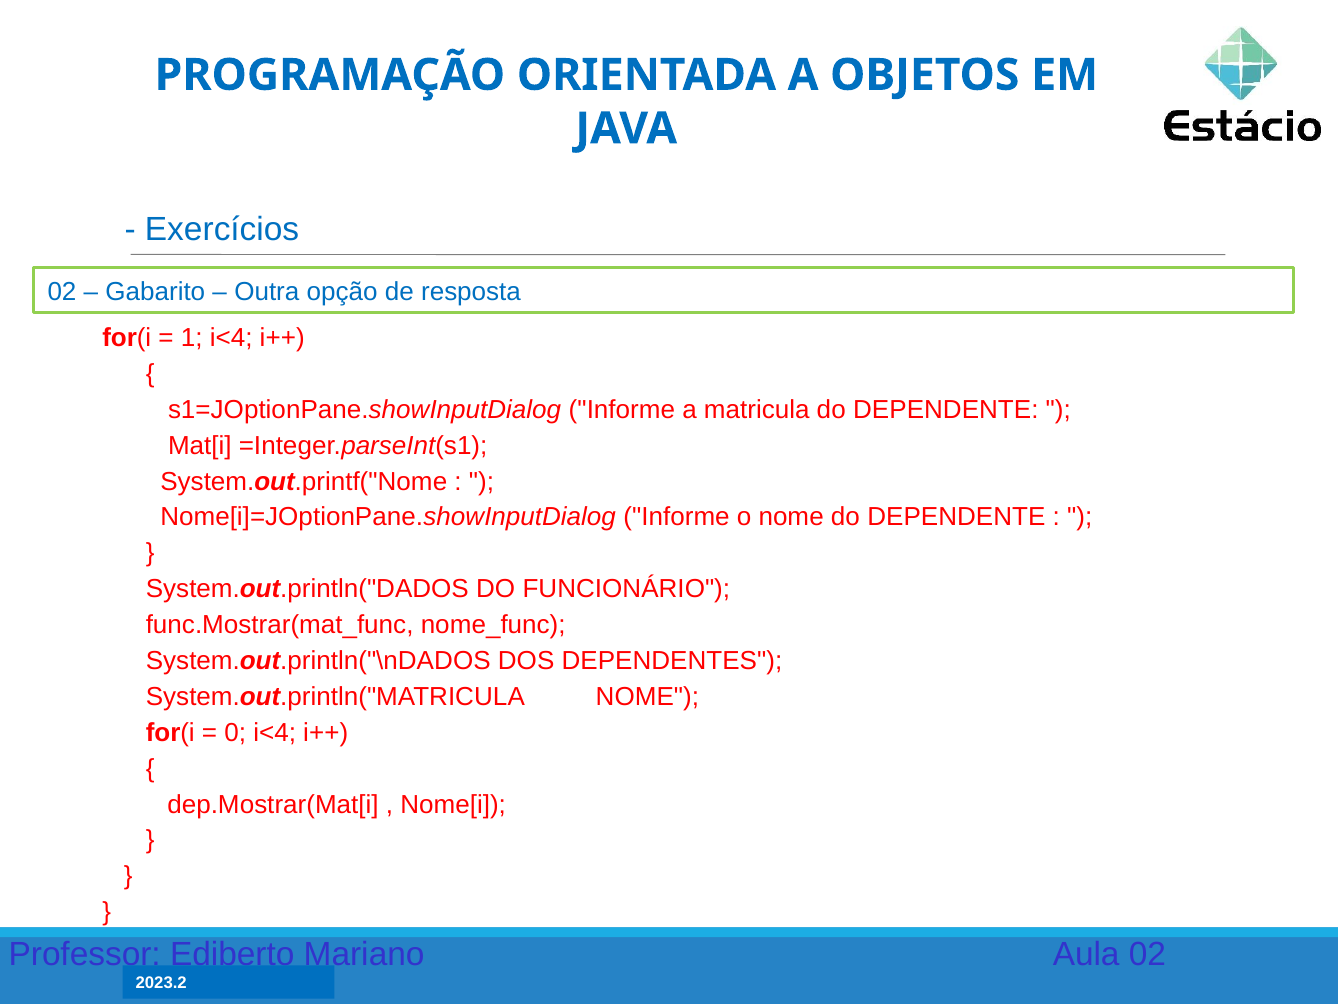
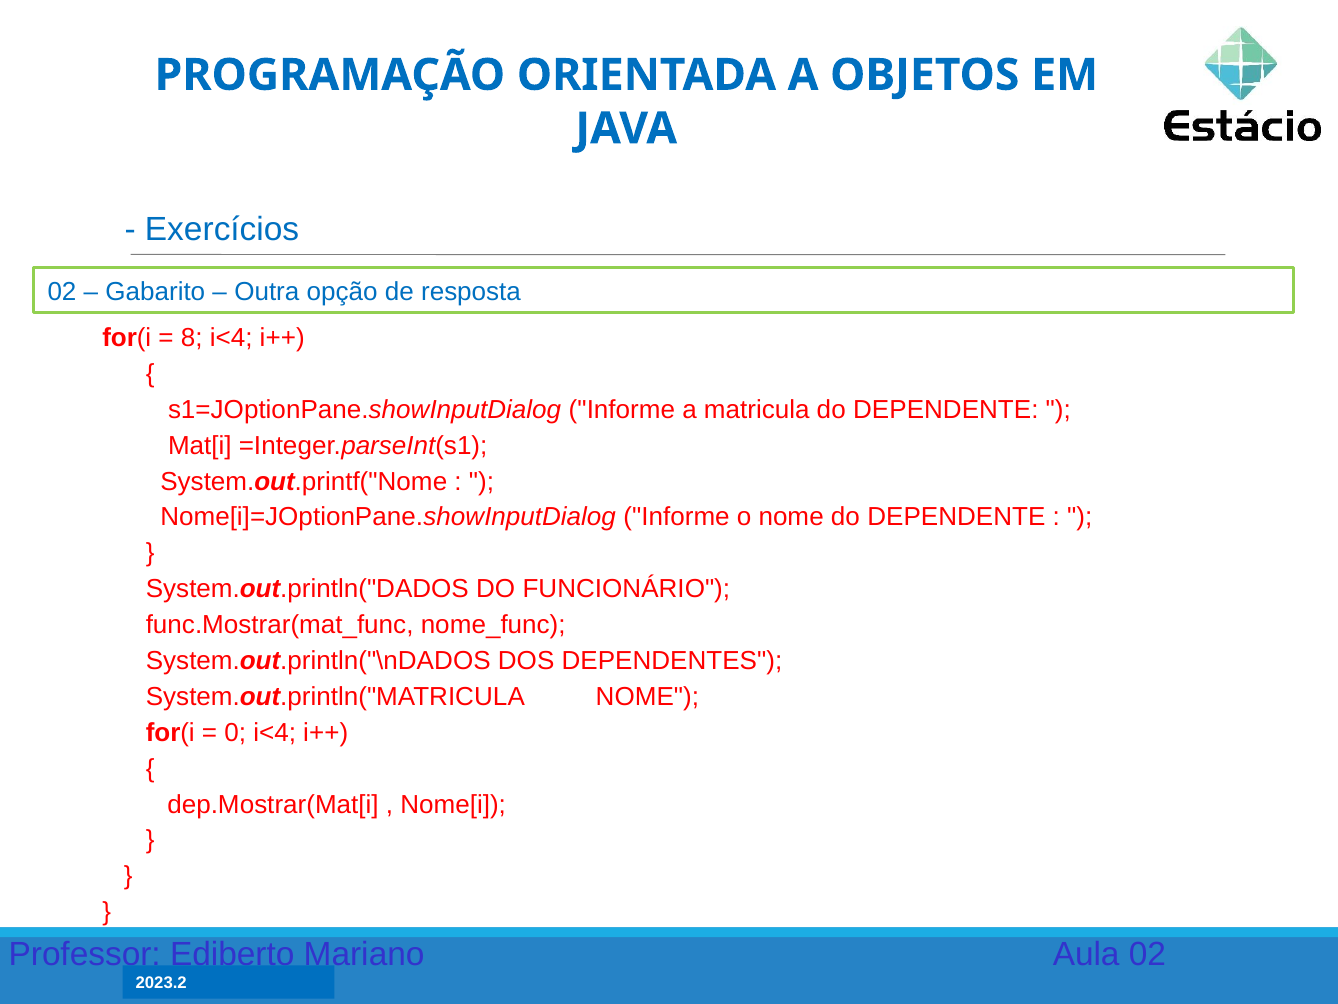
1: 1 -> 8
